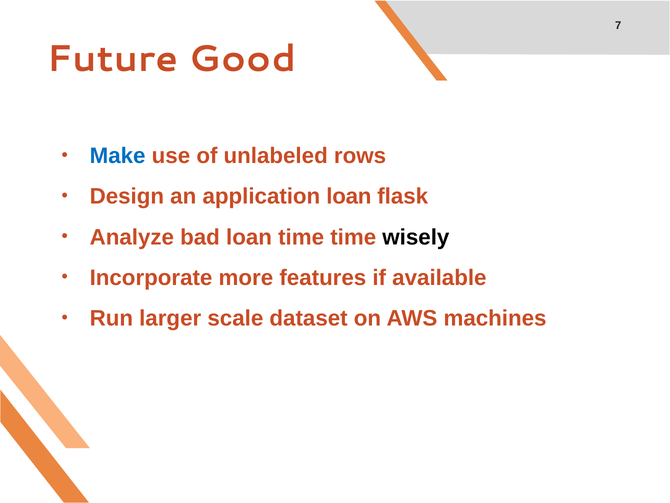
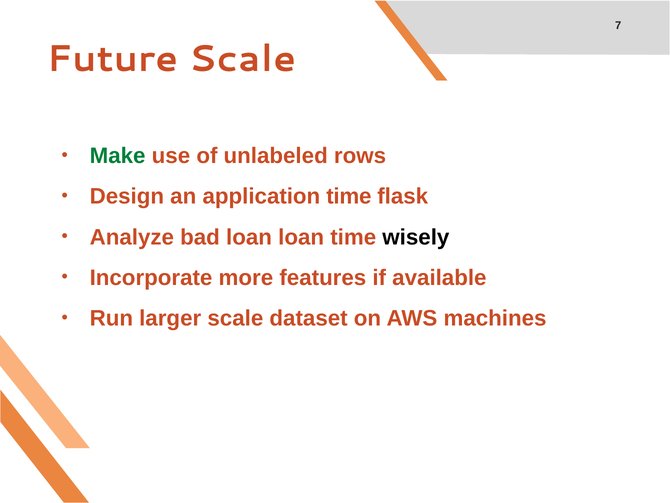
Future Good: Good -> Scale
Make colour: blue -> green
application loan: loan -> time
loan time: time -> loan
